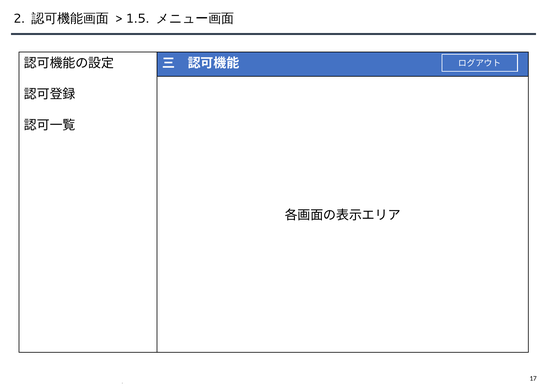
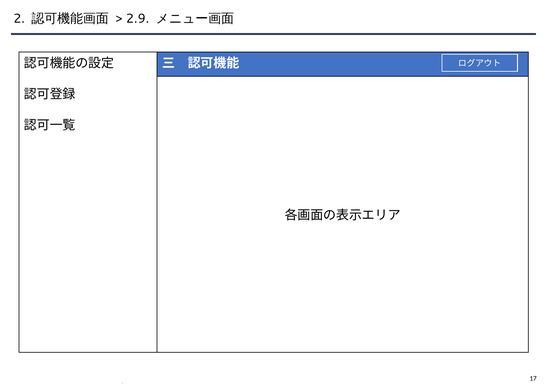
1.5: 1.5 -> 2.9
